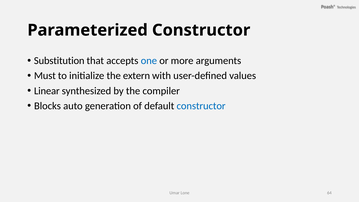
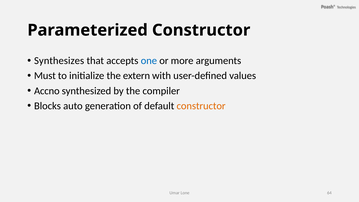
Substitution: Substitution -> Synthesizes
Linear: Linear -> Accno
constructor at (201, 106) colour: blue -> orange
